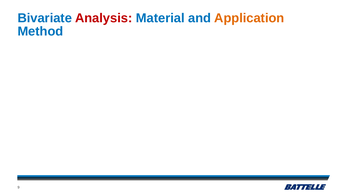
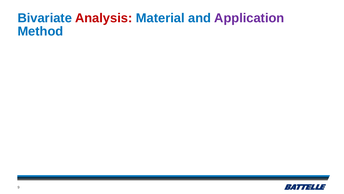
Application colour: orange -> purple
